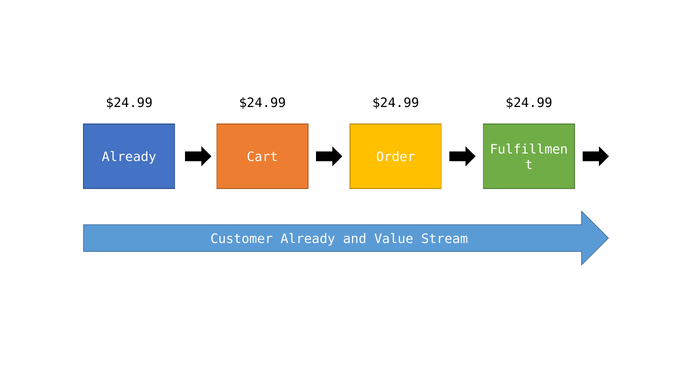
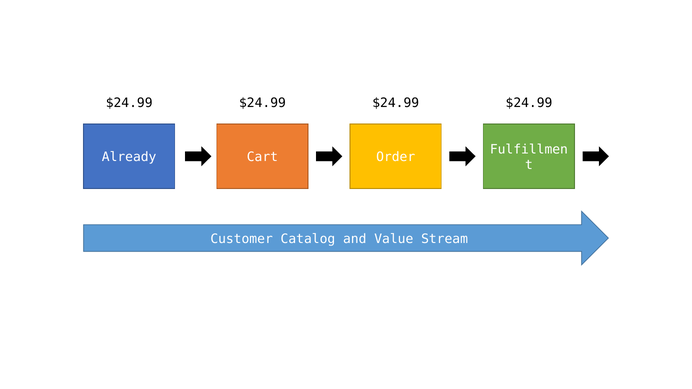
Customer Already: Already -> Catalog
